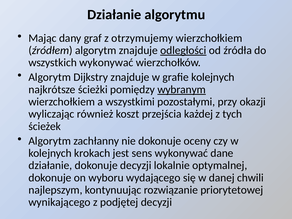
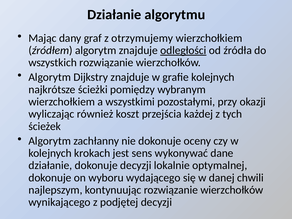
wszystkich wykonywać: wykonywać -> rozwiązanie
wybranym underline: present -> none
kontynuując rozwiązanie priorytetowej: priorytetowej -> wierzchołków
